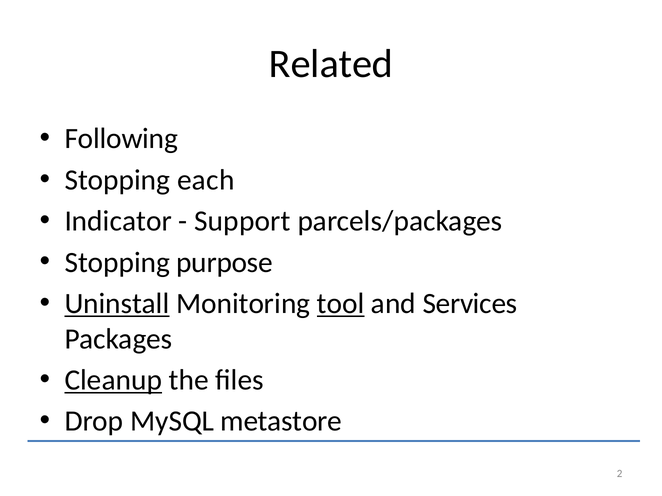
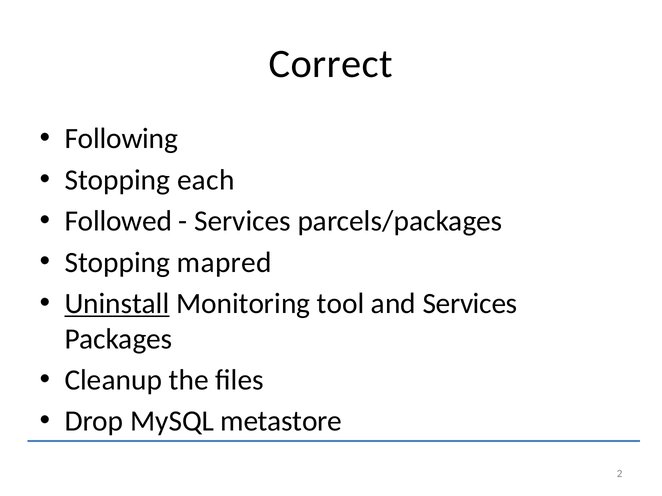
Related: Related -> Correct
Indicator: Indicator -> Followed
Support at (242, 221): Support -> Services
purpose: purpose -> mapred
tool underline: present -> none
Cleanup underline: present -> none
